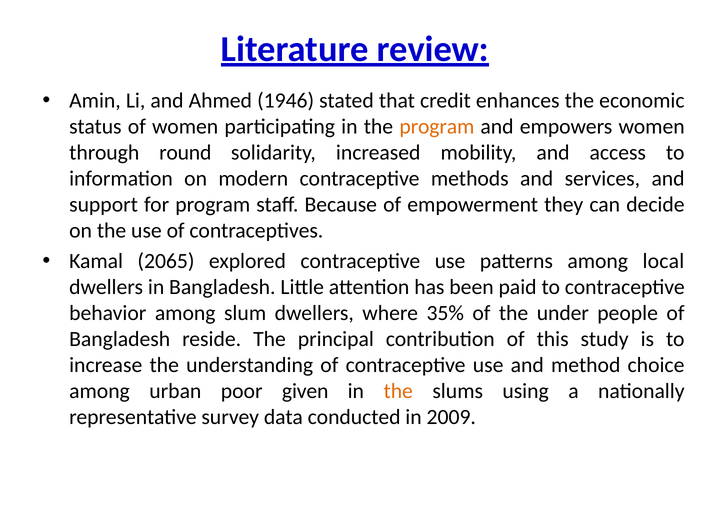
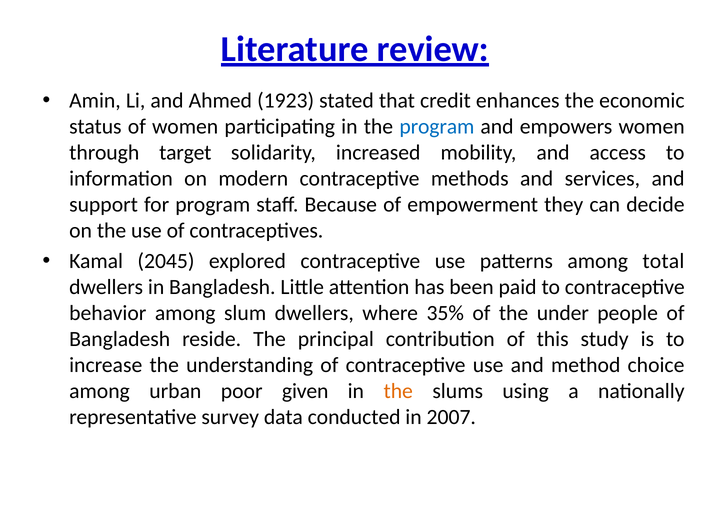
1946: 1946 -> 1923
program at (437, 127) colour: orange -> blue
round: round -> target
2065: 2065 -> 2045
local: local -> total
2009: 2009 -> 2007
